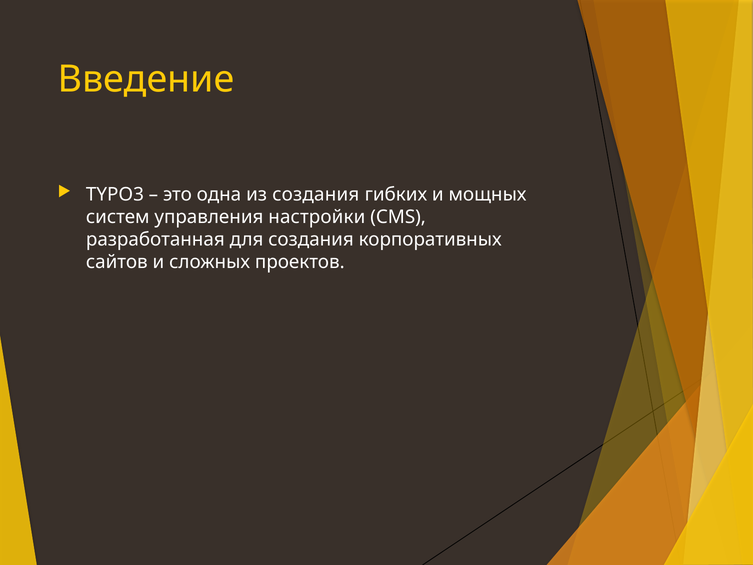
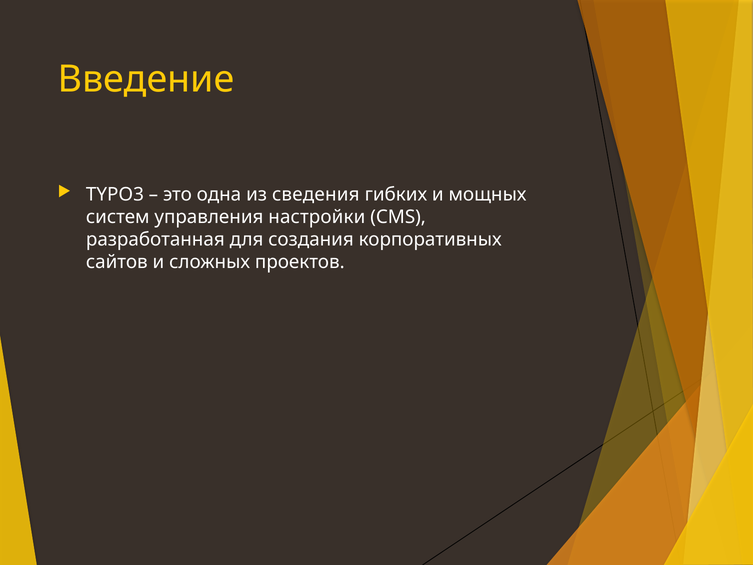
из создания: создания -> сведения
